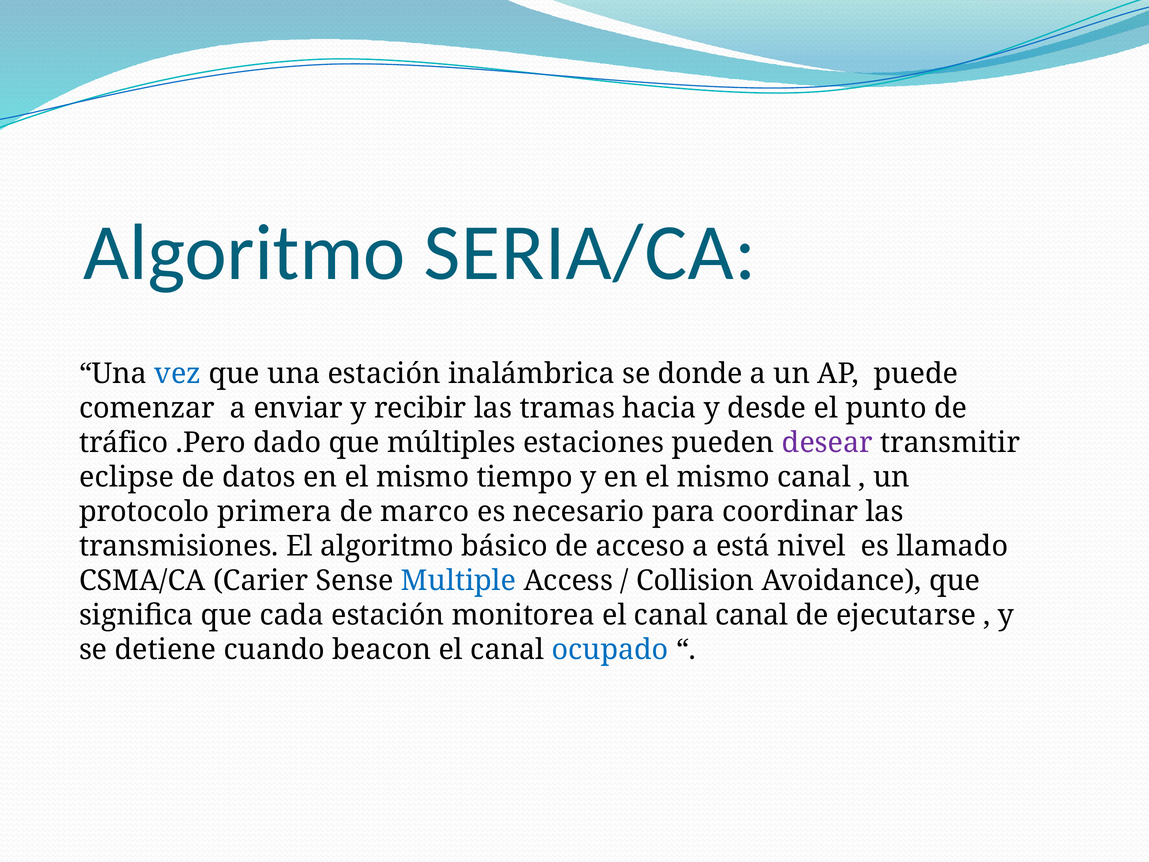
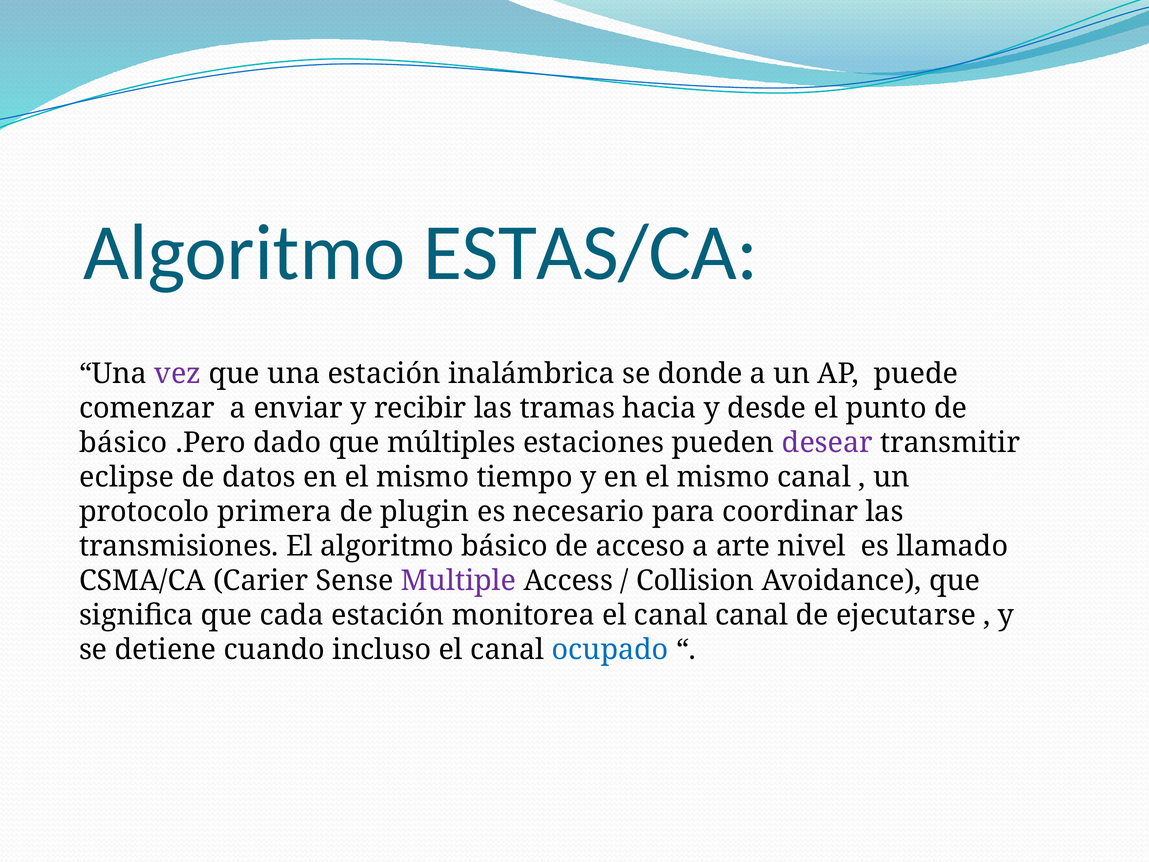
SERIA/CA: SERIA/CA -> ESTAS/CA
vez colour: blue -> purple
tráfico at (124, 443): tráfico -> básico
marco: marco -> plugin
está: está -> arte
Multiple colour: blue -> purple
beacon: beacon -> incluso
